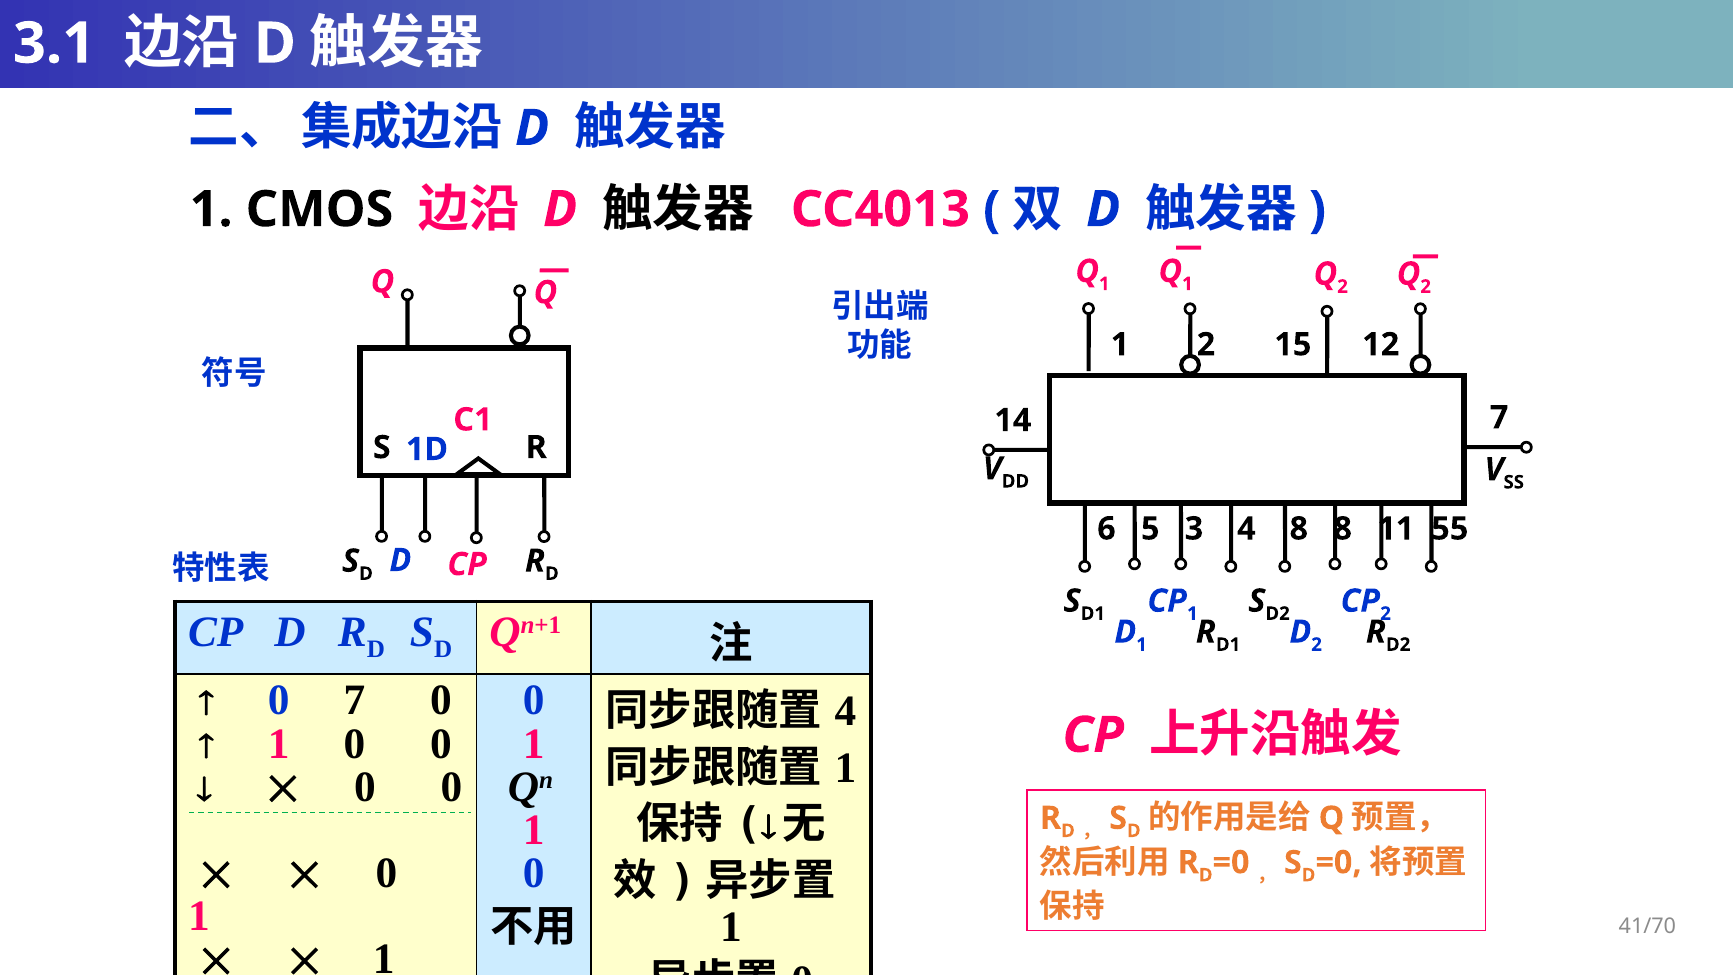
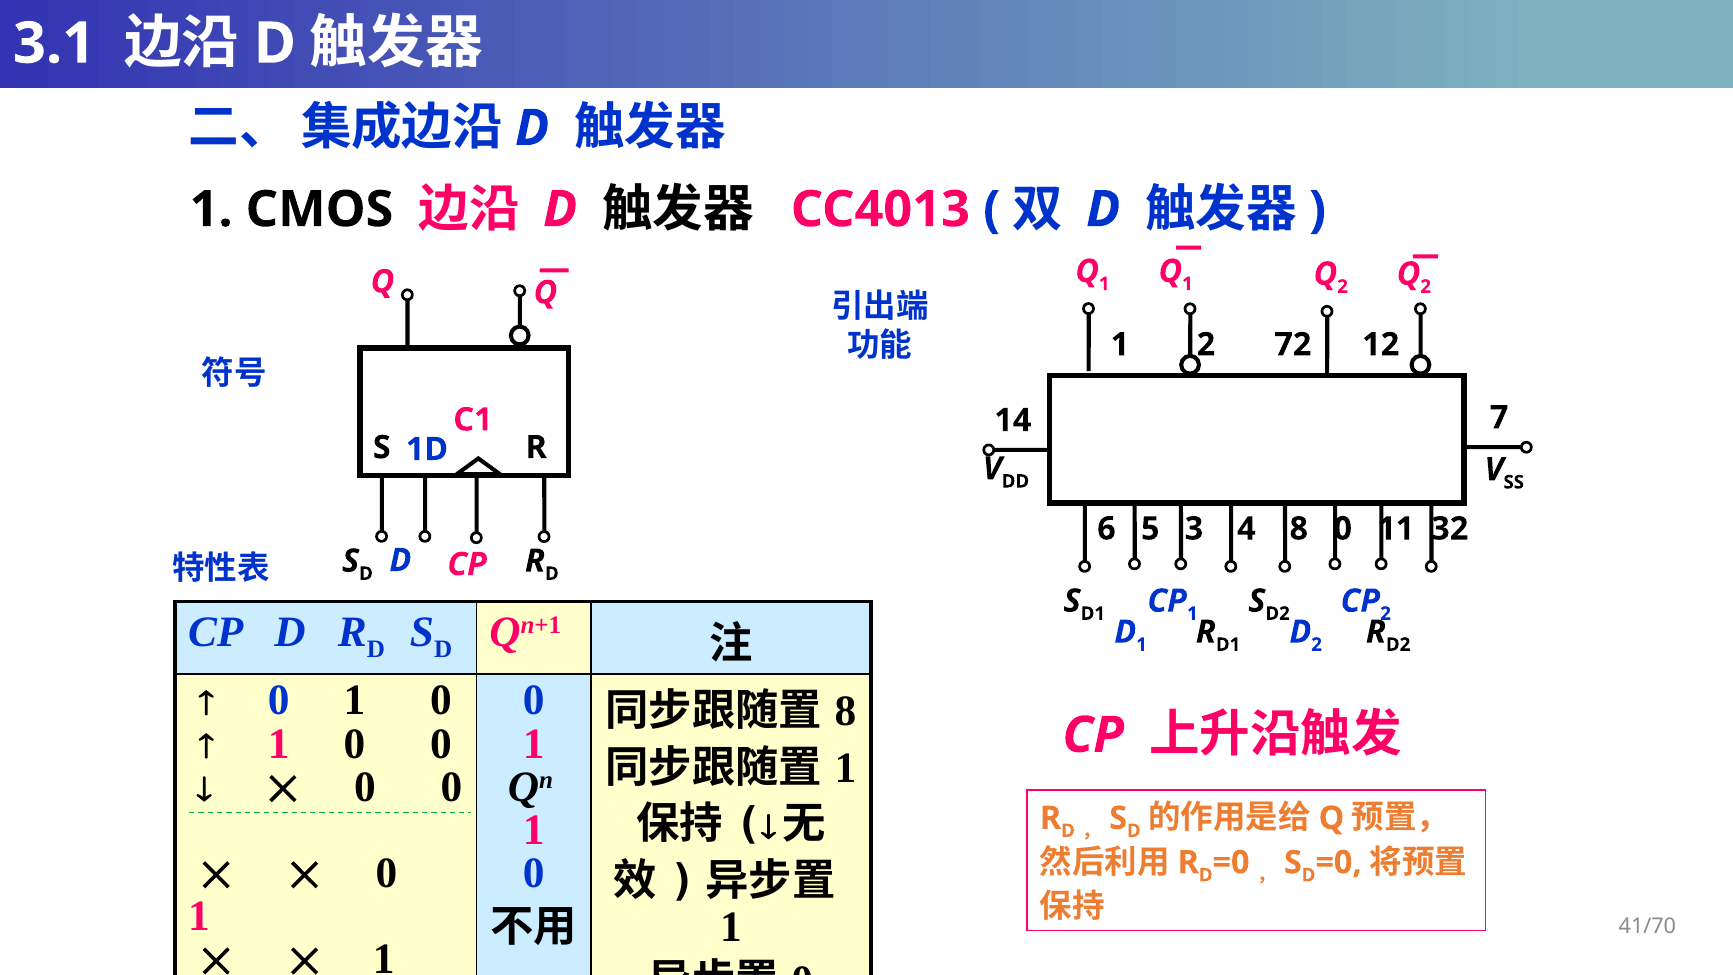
15: 15 -> 72
8 8: 8 -> 0
55: 55 -> 32
7 at (354, 701): 7 -> 1
4 at (846, 711): 4 -> 8
